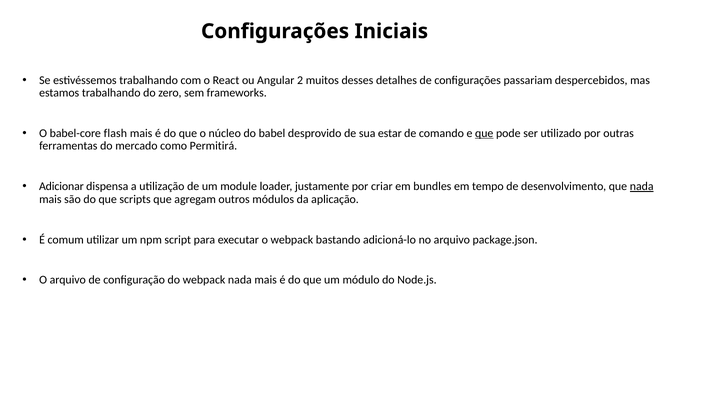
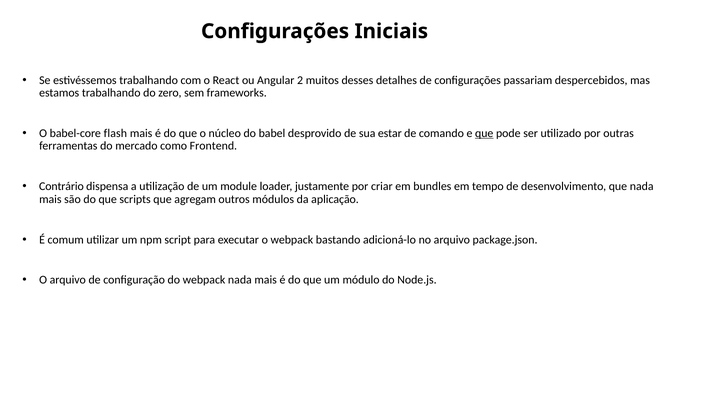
Permitirá: Permitirá -> Frontend
Adicionar: Adicionar -> Contrário
nada at (642, 187) underline: present -> none
